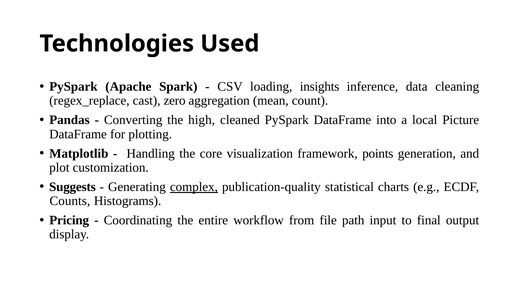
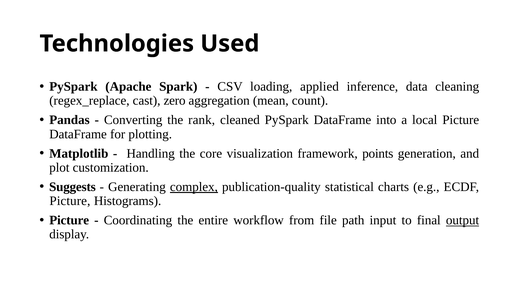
insights: insights -> applied
high: high -> rank
Counts at (70, 201): Counts -> Picture
Pricing at (69, 220): Pricing -> Picture
output underline: none -> present
